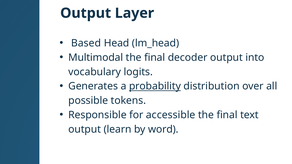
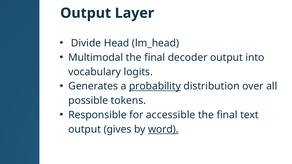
Based: Based -> Divide
learn: learn -> gives
word underline: none -> present
